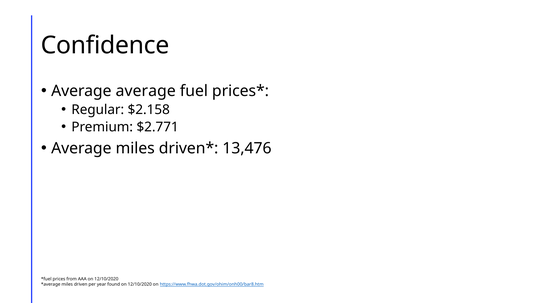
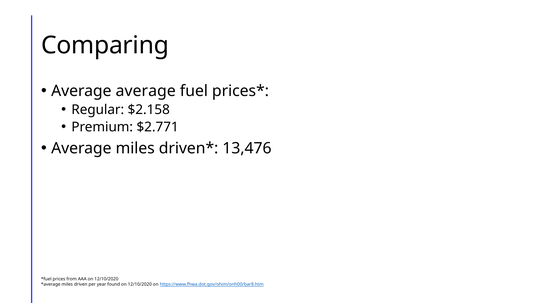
Confidence: Confidence -> Comparing
